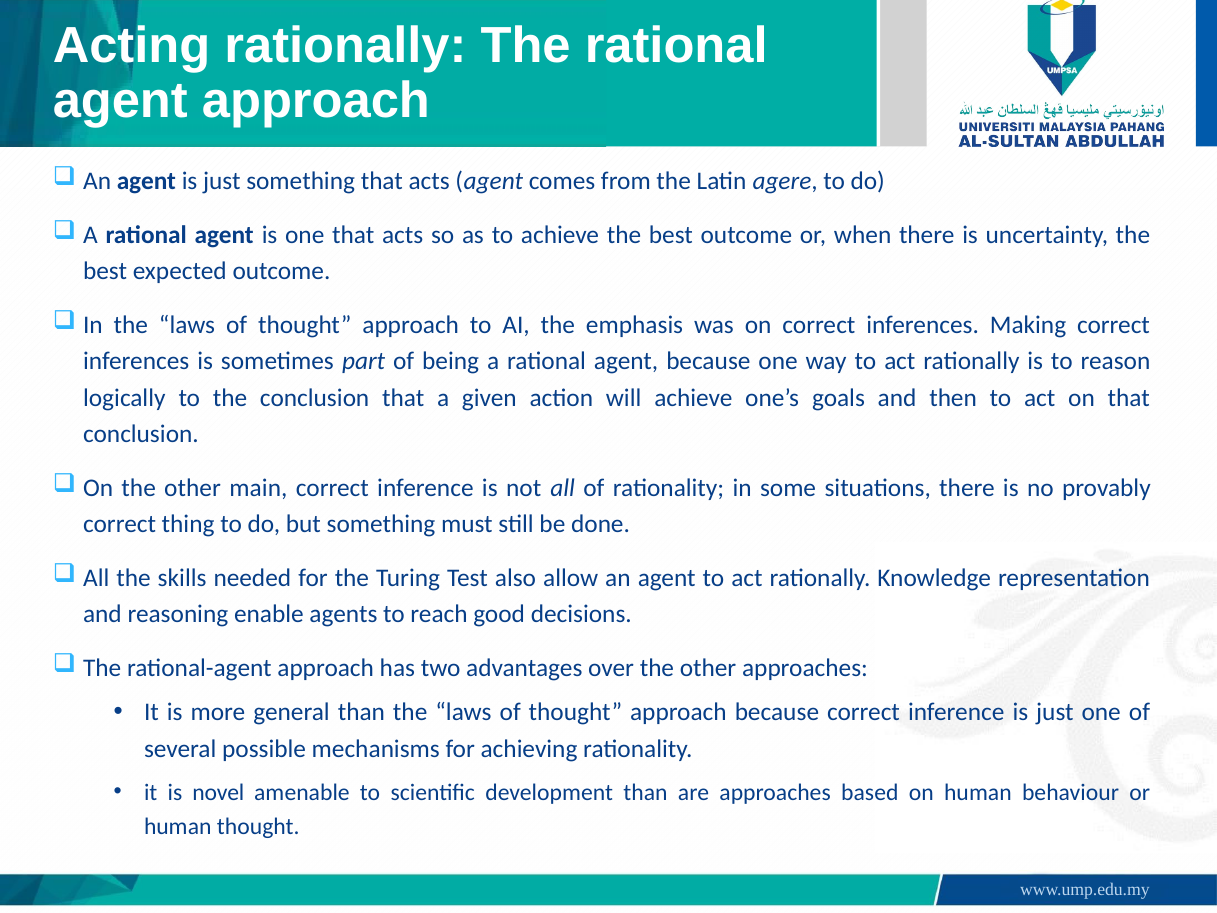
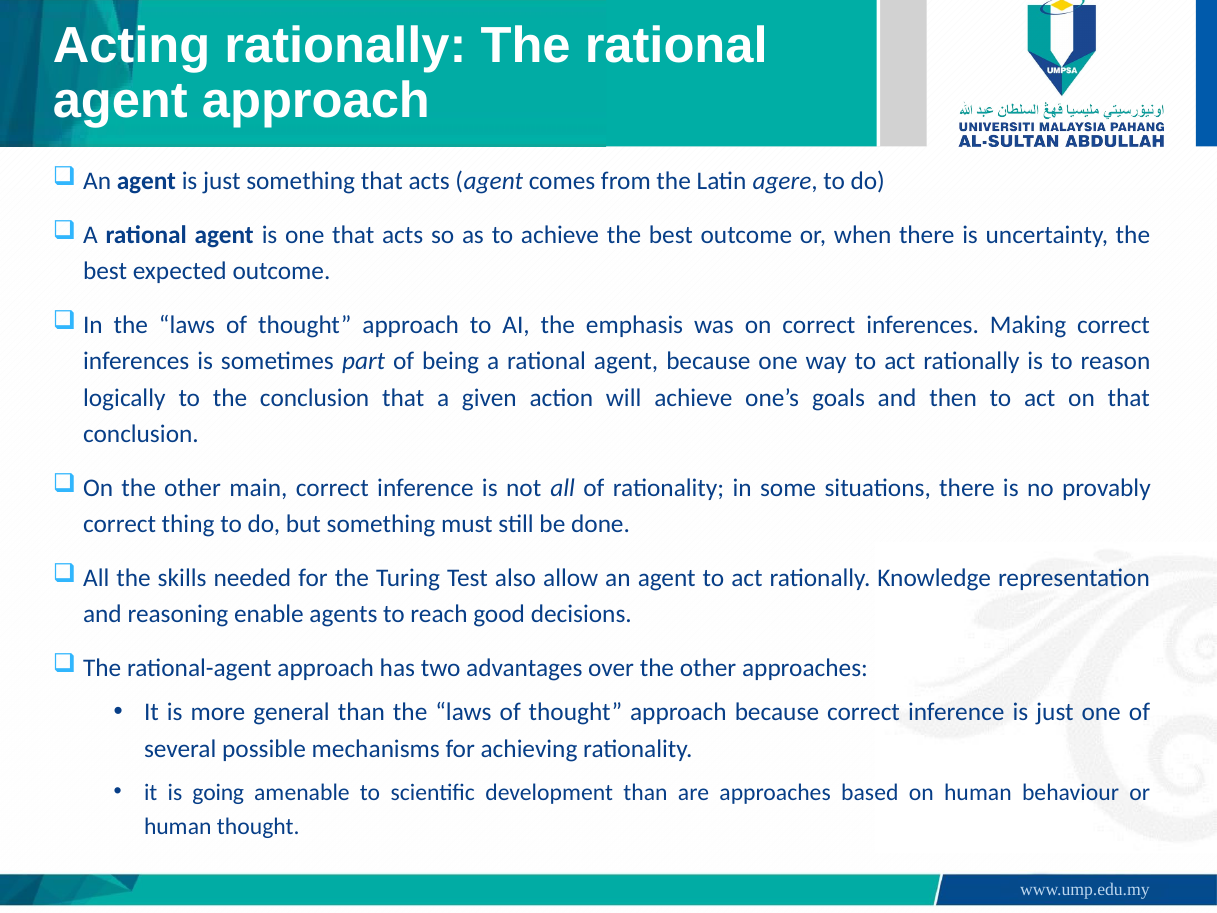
novel: novel -> going
